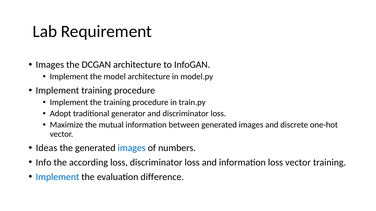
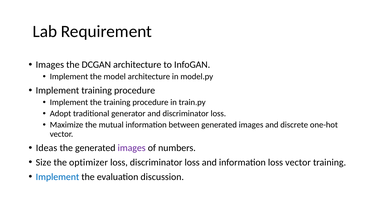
images at (132, 148) colour: blue -> purple
Info: Info -> Size
according: according -> optimizer
difference: difference -> discussion
